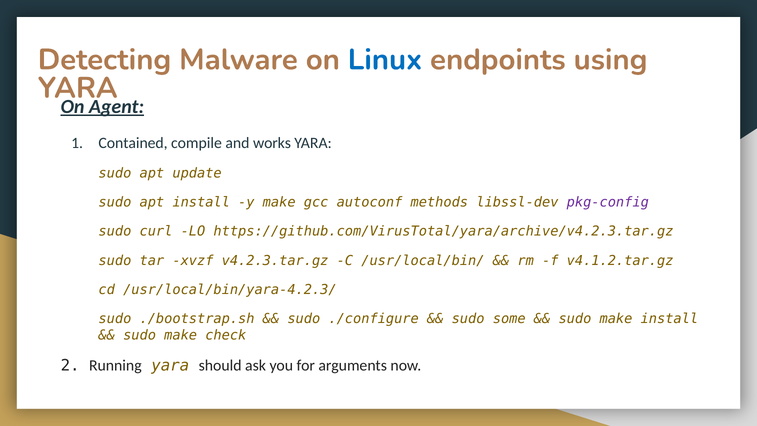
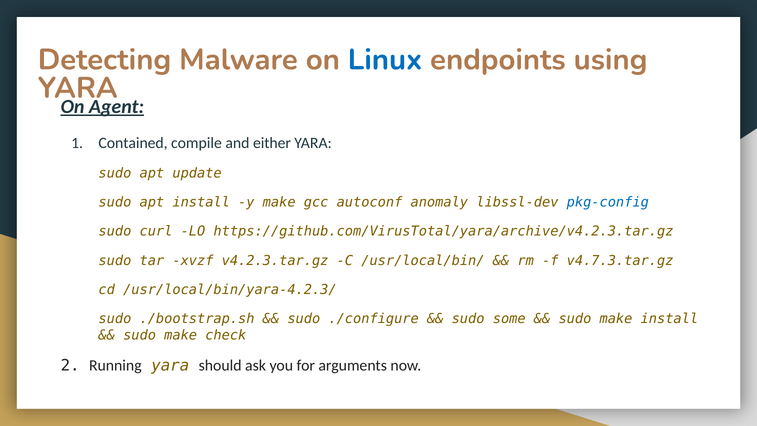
works: works -> either
methods: methods -> anomaly
pkg-config colour: purple -> blue
v4.1.2.tar.gz: v4.1.2.tar.gz -> v4.7.3.tar.gz
